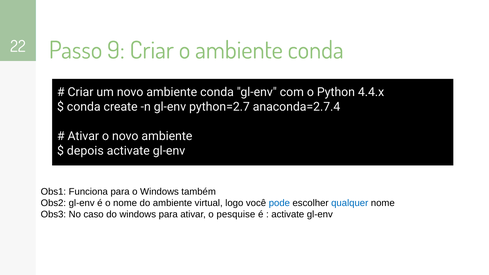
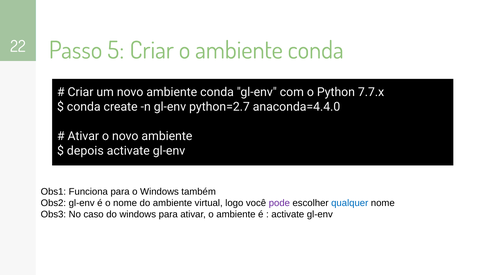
9: 9 -> 5
4.4.x: 4.4.x -> 7.7.x
anaconda=2.7.4: anaconda=2.7.4 -> anaconda=4.4.0
pode colour: blue -> purple
ativar o pesquise: pesquise -> ambiente
